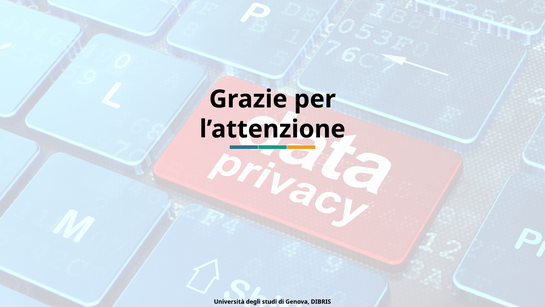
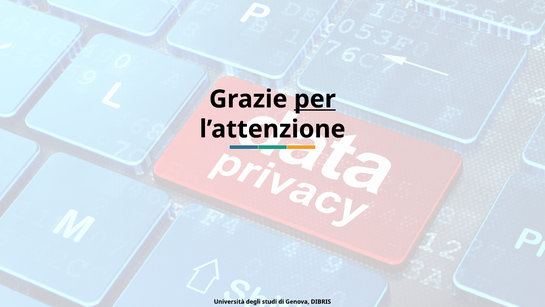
per underline: none -> present
